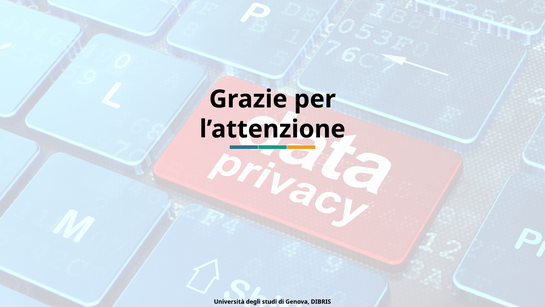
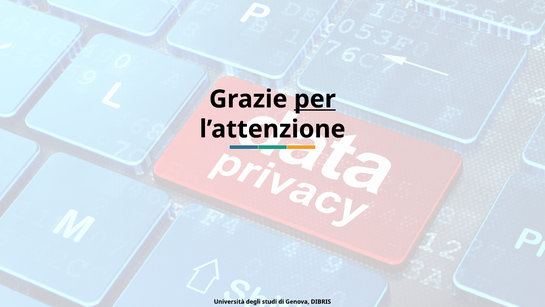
per underline: none -> present
